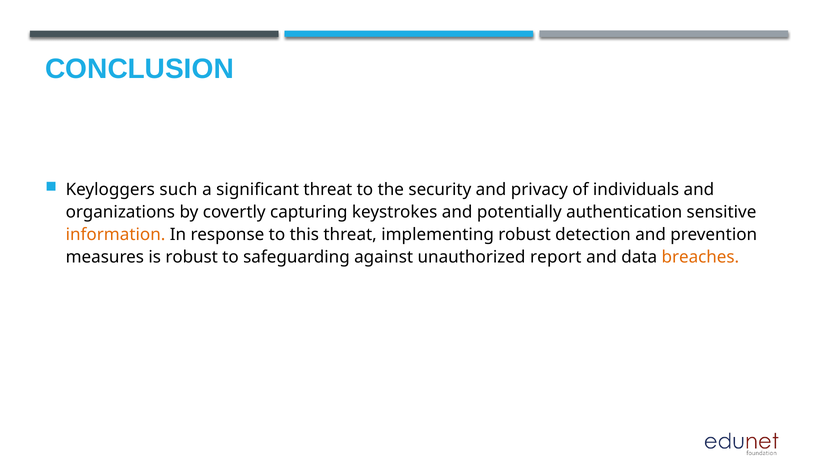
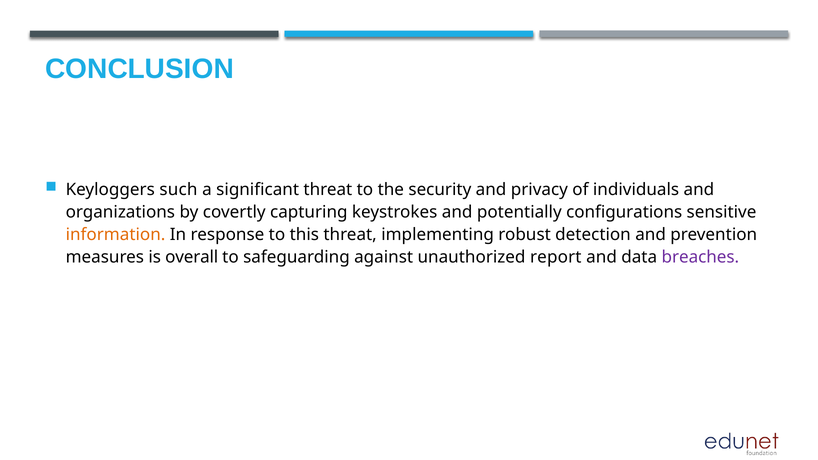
authentication: authentication -> configurations
is robust: robust -> overall
breaches colour: orange -> purple
